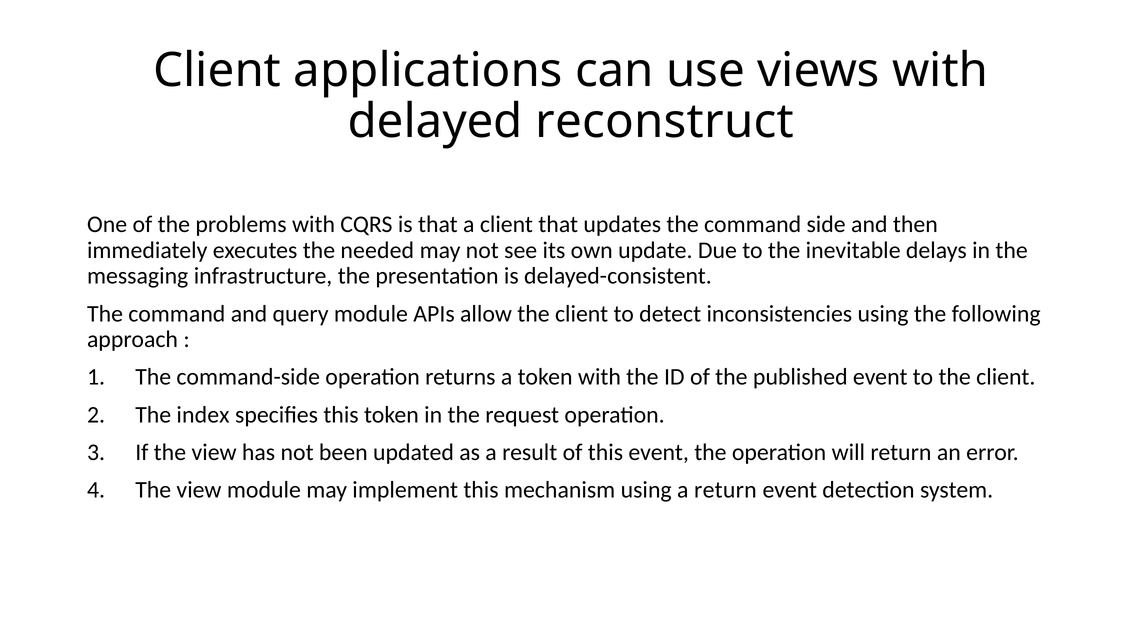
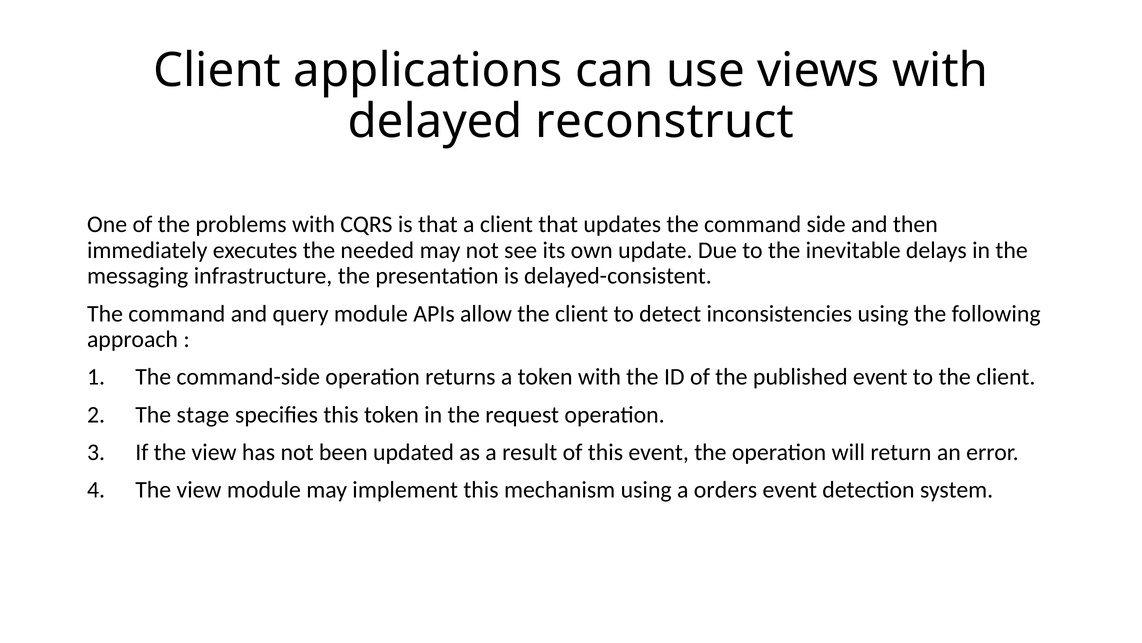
index: index -> stage
a return: return -> orders
